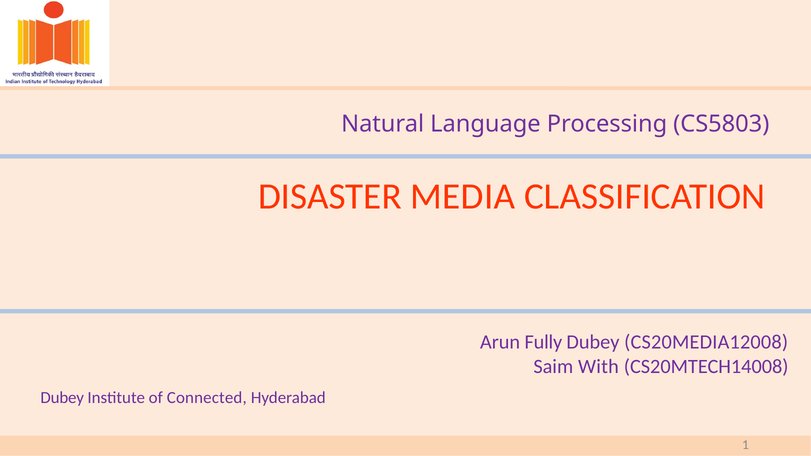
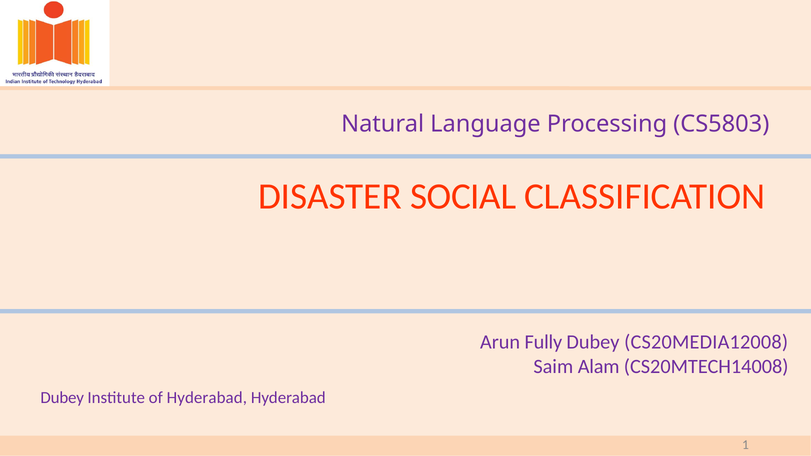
MEDIA: MEDIA -> SOCIAL
With: With -> Alam
of Connected: Connected -> Hyderabad
